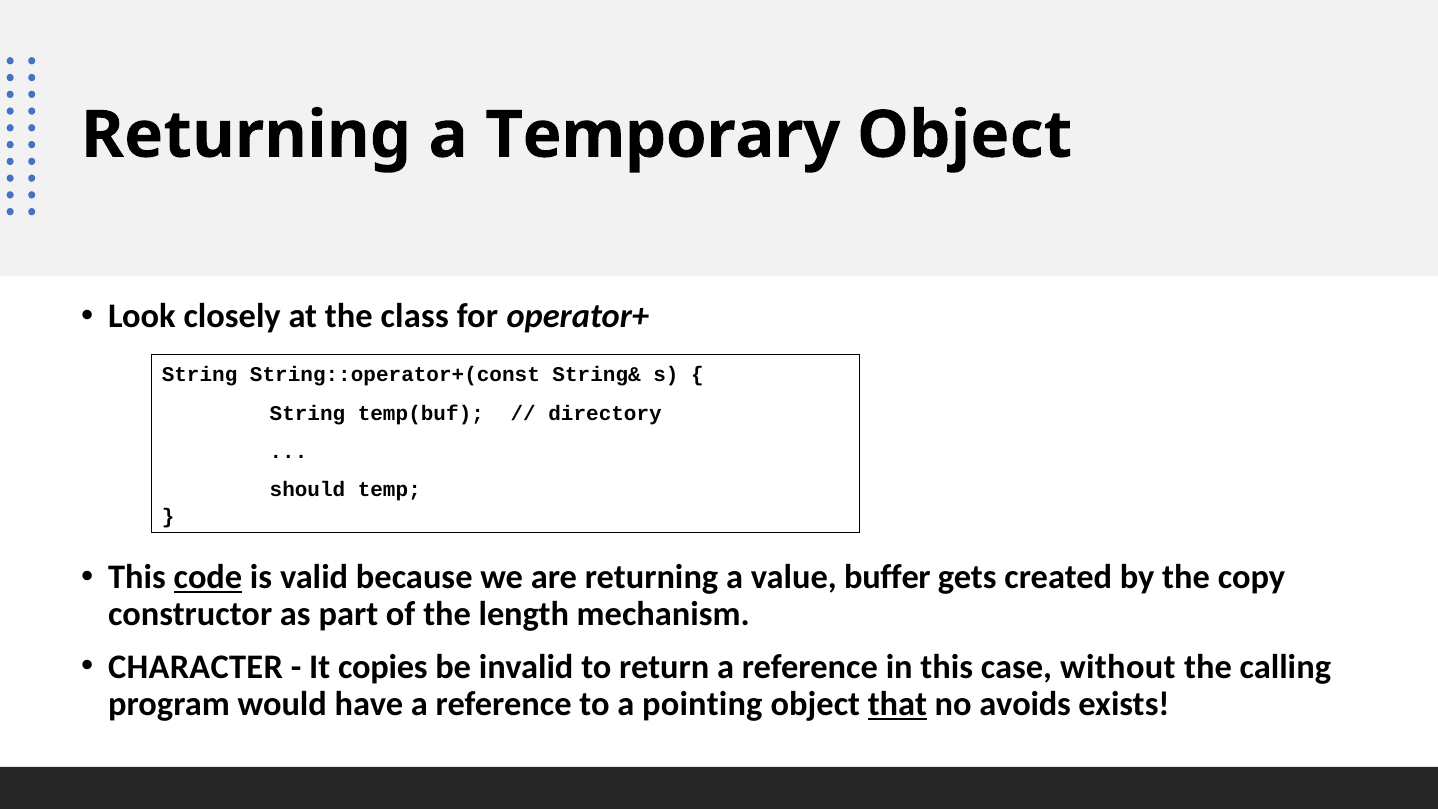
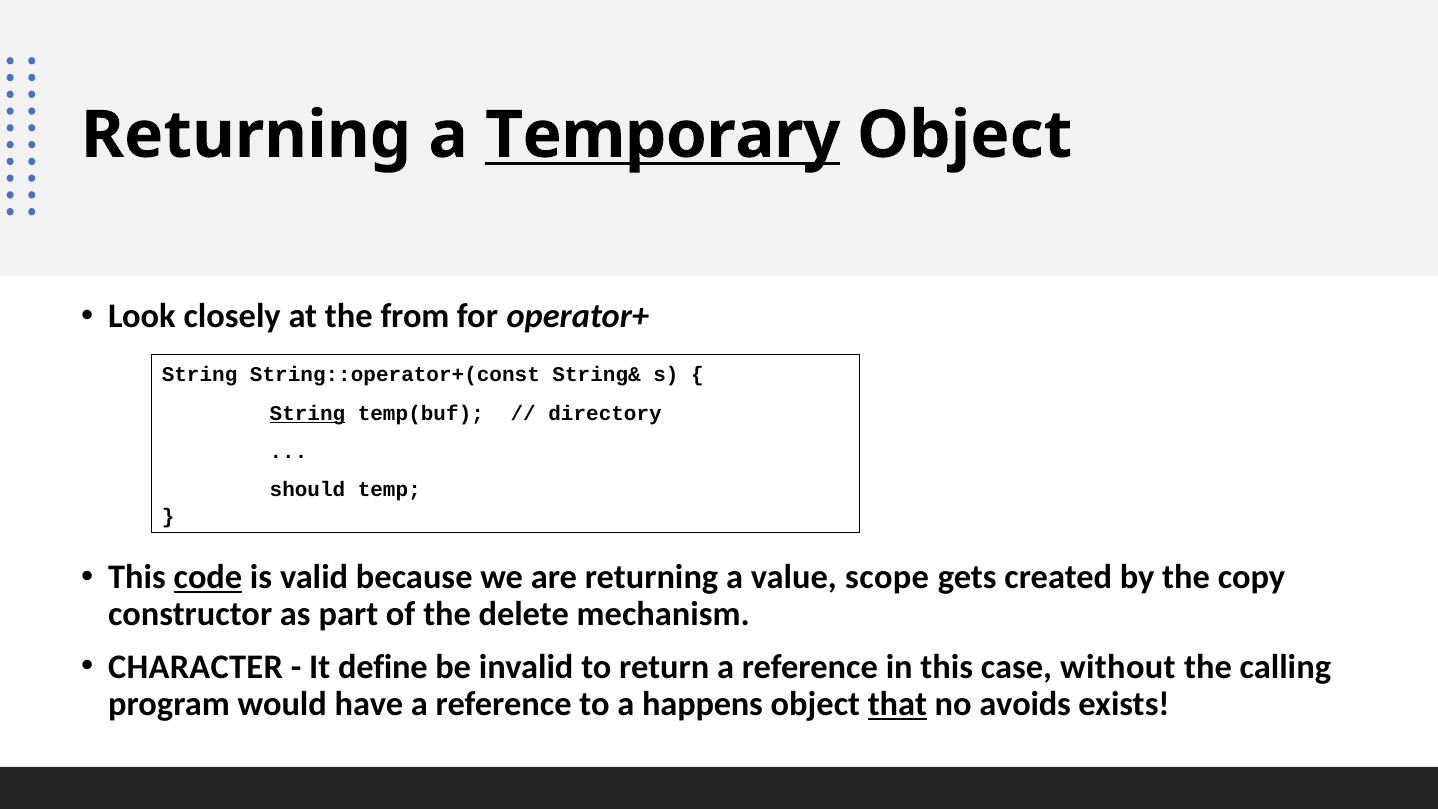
Temporary underline: none -> present
class: class -> from
String at (307, 413) underline: none -> present
buffer: buffer -> scope
length: length -> delete
copies: copies -> define
pointing: pointing -> happens
